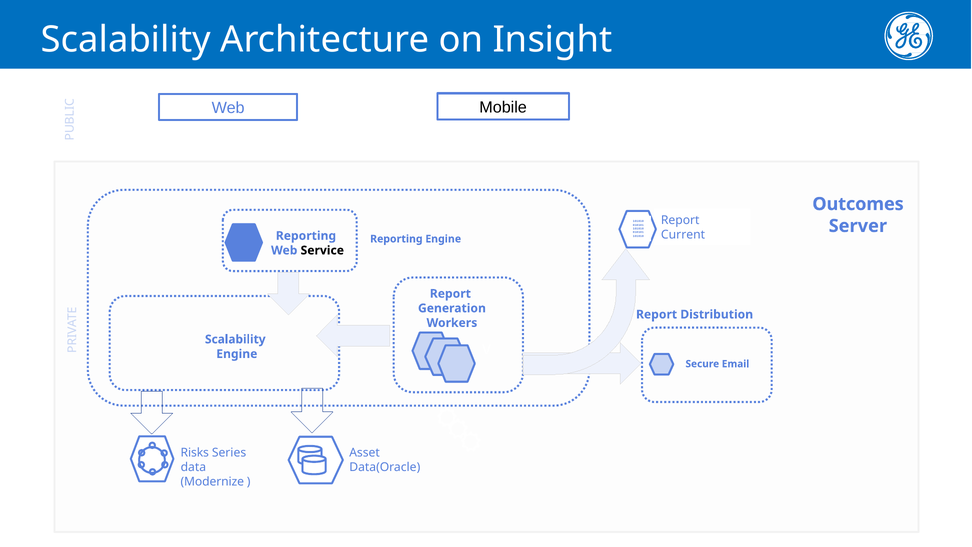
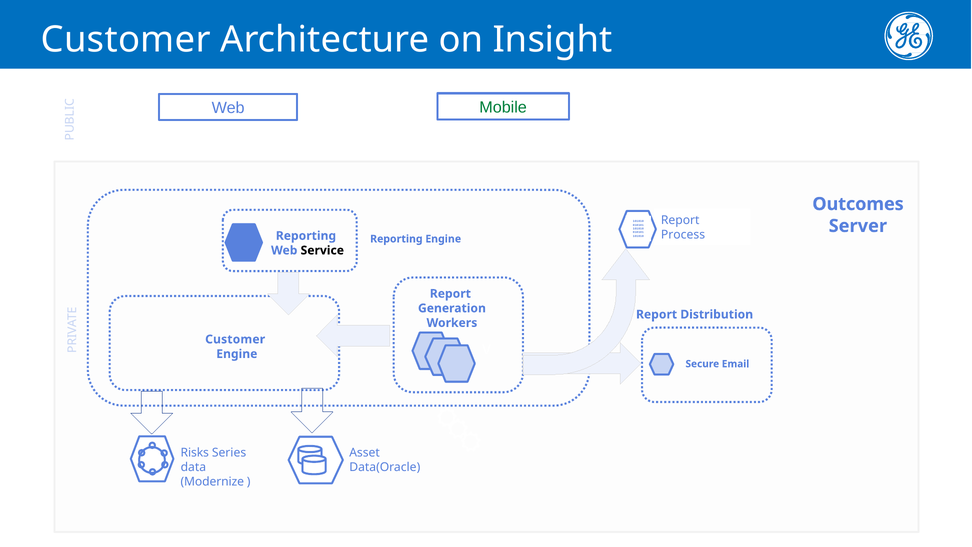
Scalability at (126, 40): Scalability -> Customer
Mobile colour: black -> green
Current: Current -> Process
Scalability at (235, 339): Scalability -> Customer
